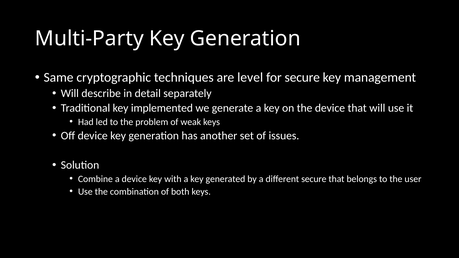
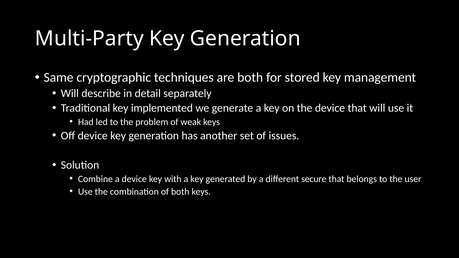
are level: level -> both
for secure: secure -> stored
